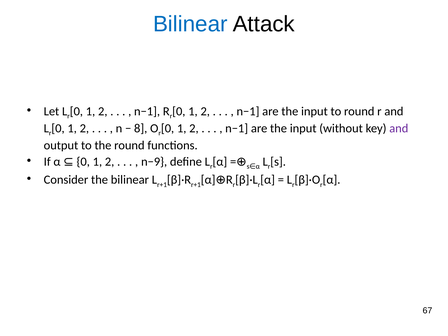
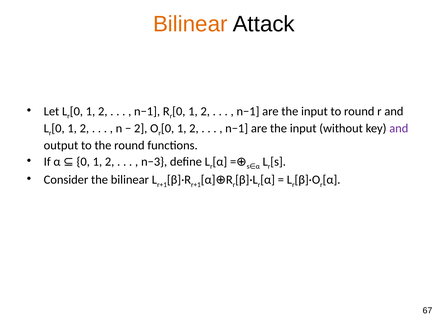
Bilinear at (190, 24) colour: blue -> orange
8 at (141, 128): 8 -> 2
n−9: n−9 -> n−3
